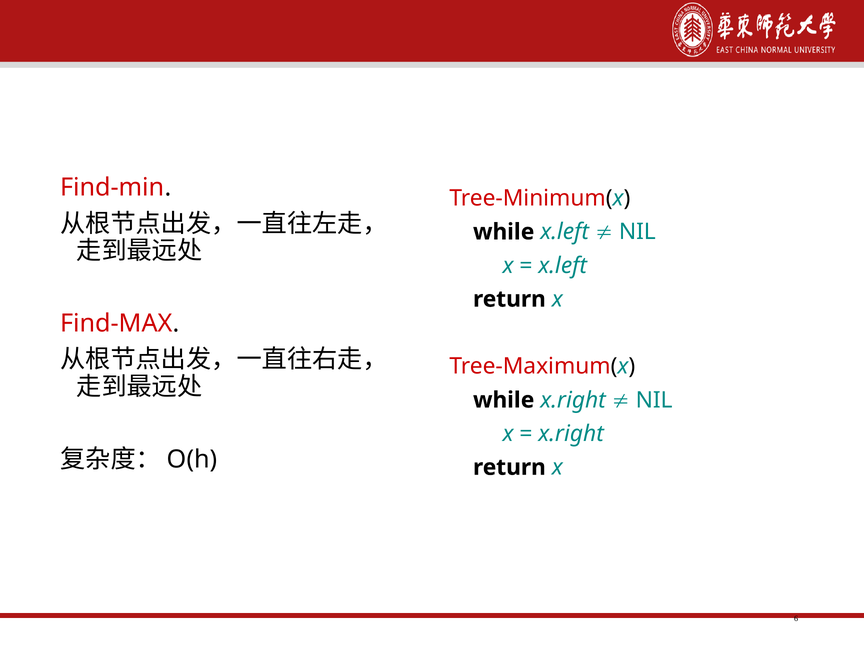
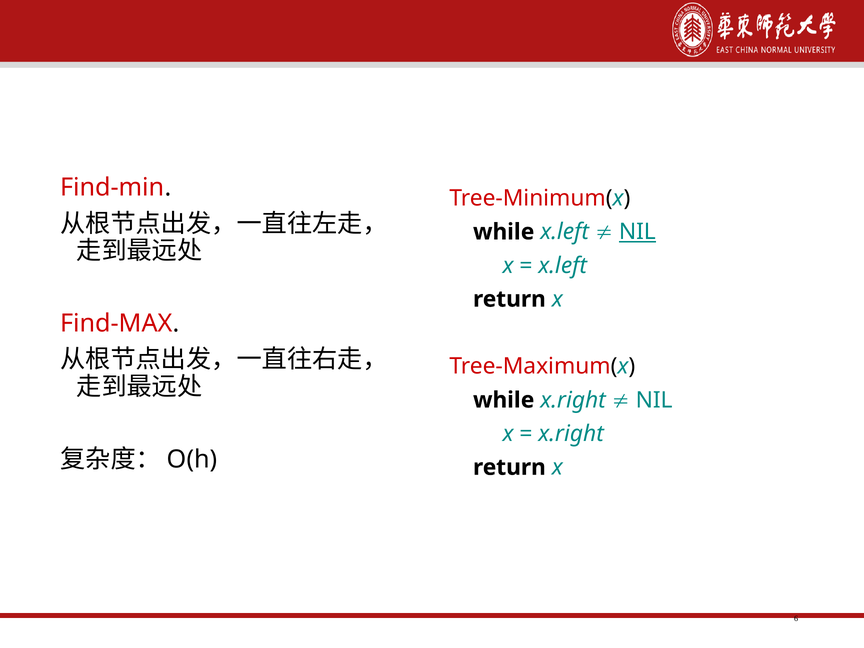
NIL at (637, 232) underline: none -> present
